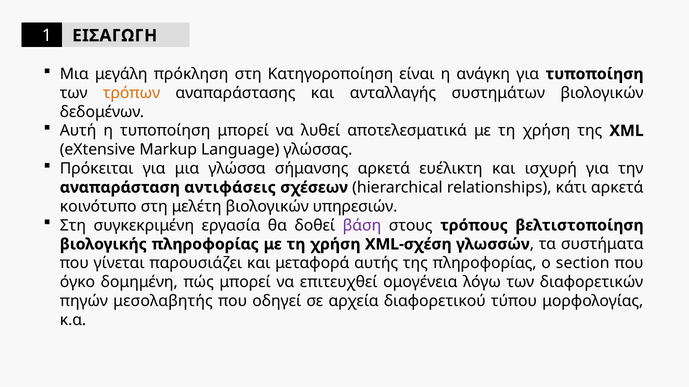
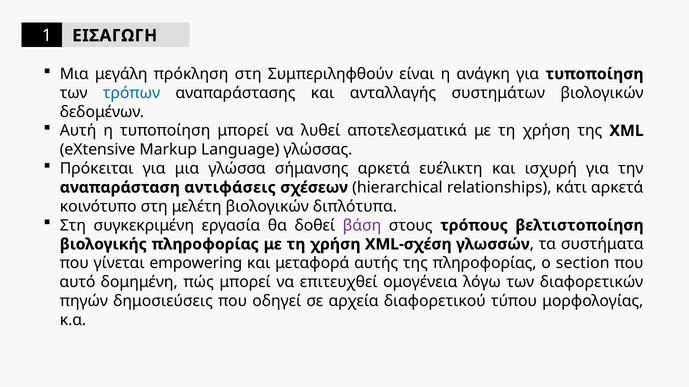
Κατηγοροποίηση: Κατηγοροποίηση -> Συμπεριληφθούν
τρόπων colour: orange -> blue
υπηρεσιών: υπηρεσιών -> διπλότυπα
παρουσιάζει: παρουσιάζει -> empowering
όγκο: όγκο -> αυτό
μεσολαβητής: μεσολαβητής -> δημοσιεύσεις
